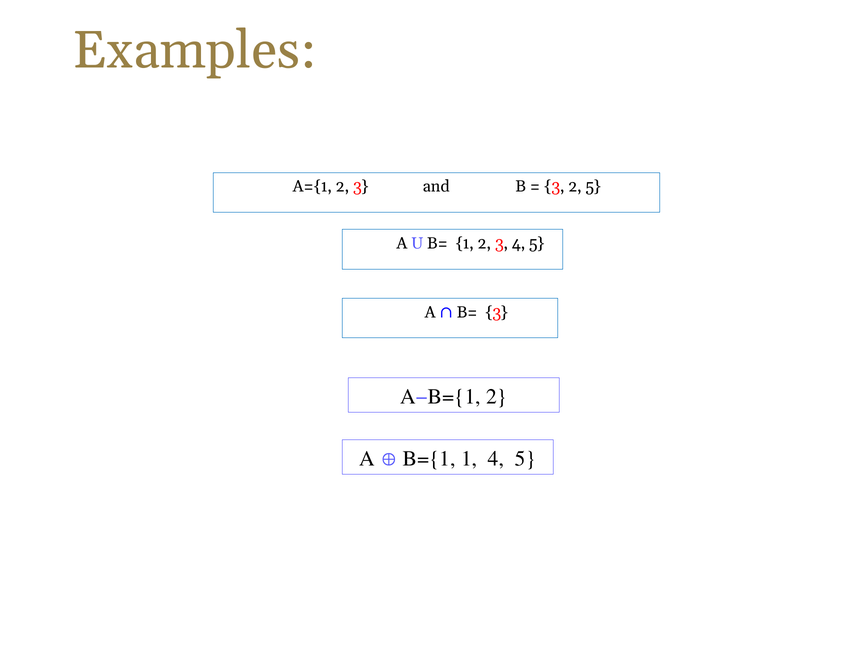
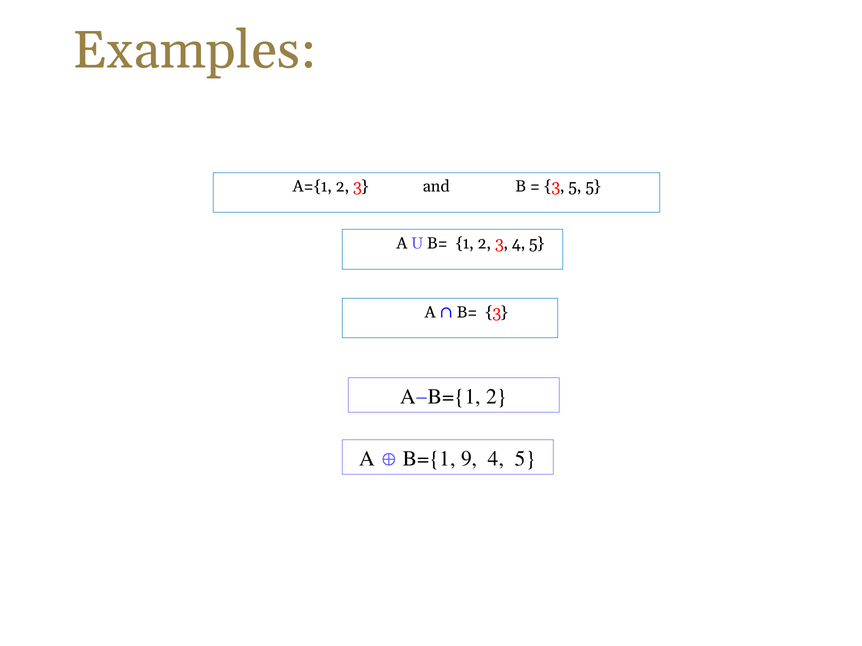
3 2: 2 -> 5
B={1 1: 1 -> 9
